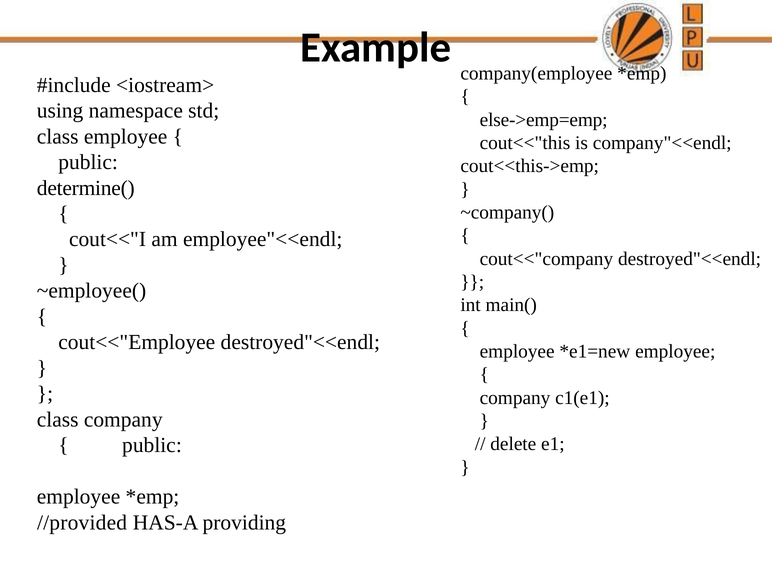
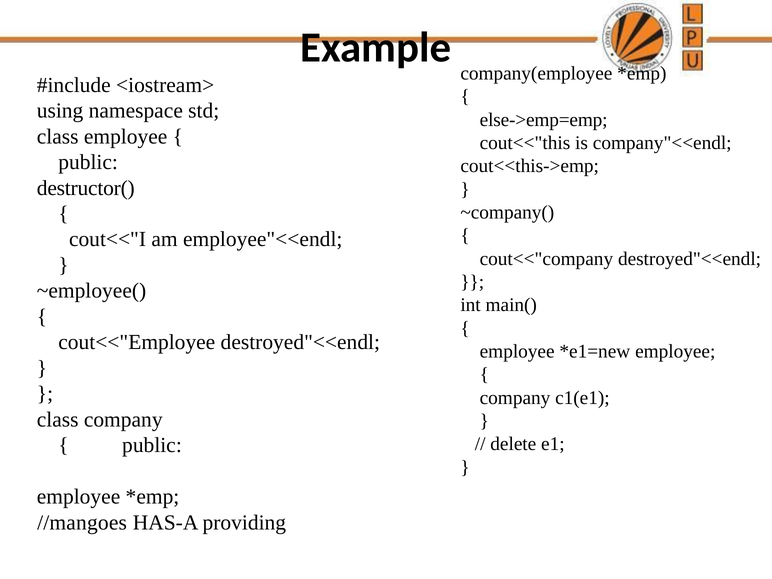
determine(: determine( -> destructor(
//provided: //provided -> //mangoes
